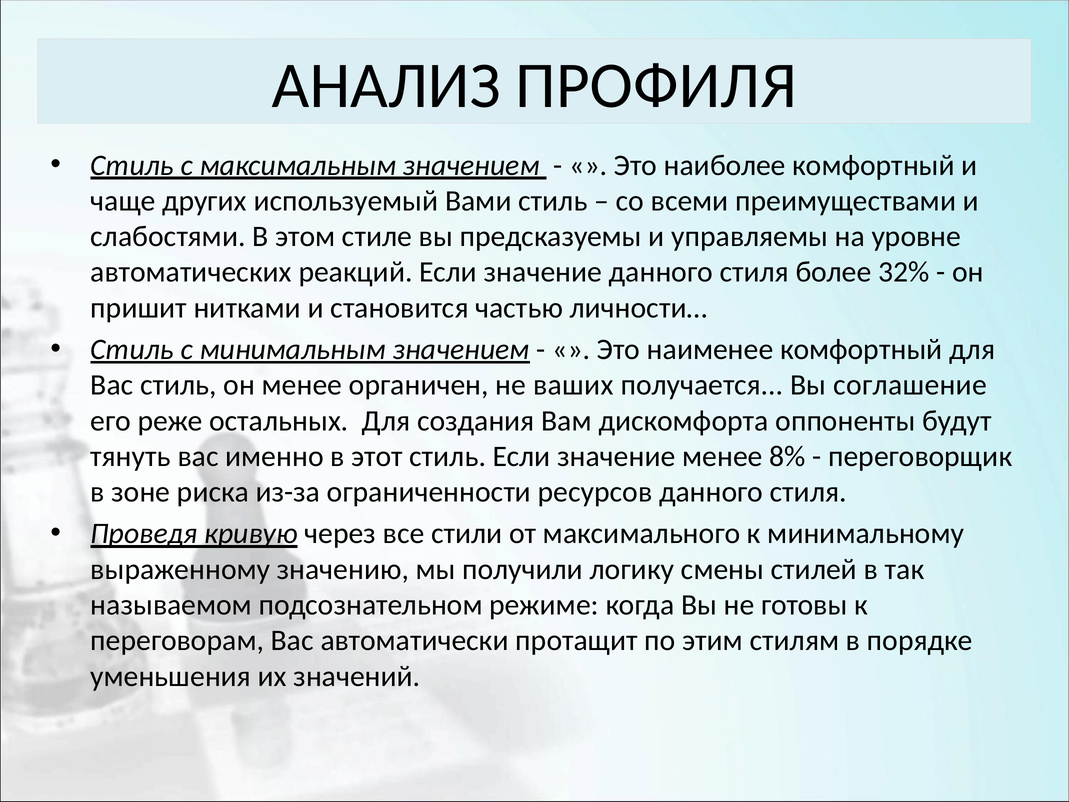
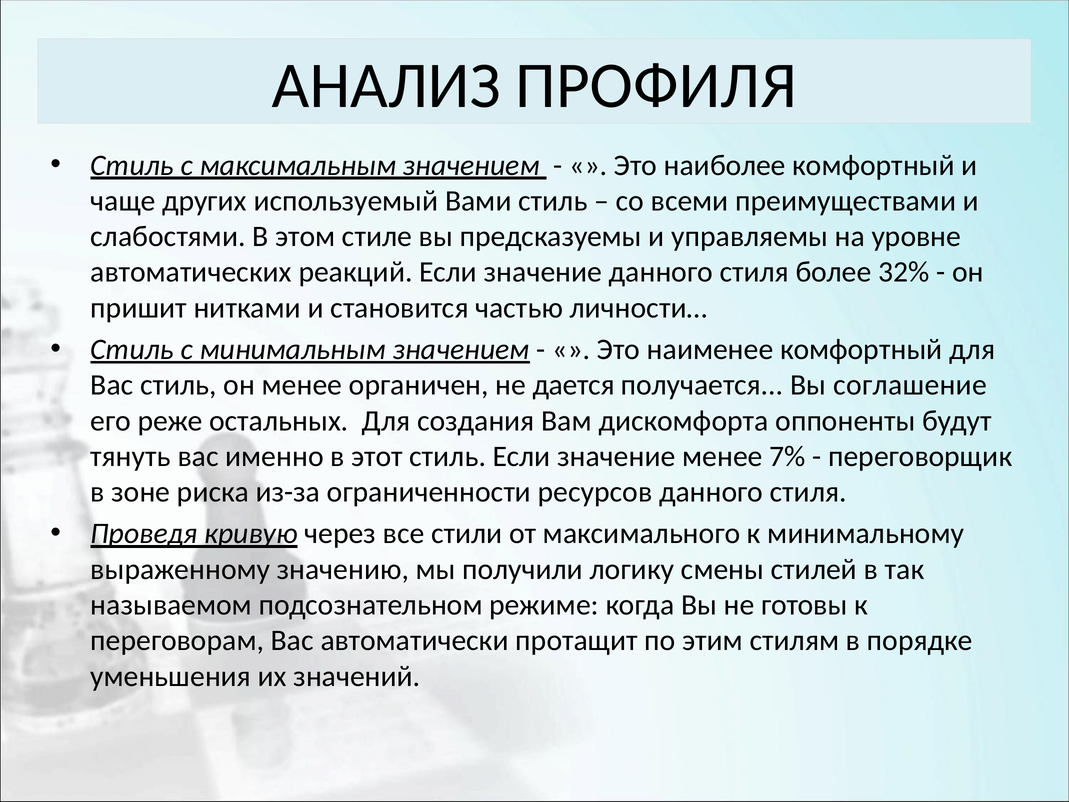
ваших: ваших -> дается
8%: 8% -> 7%
